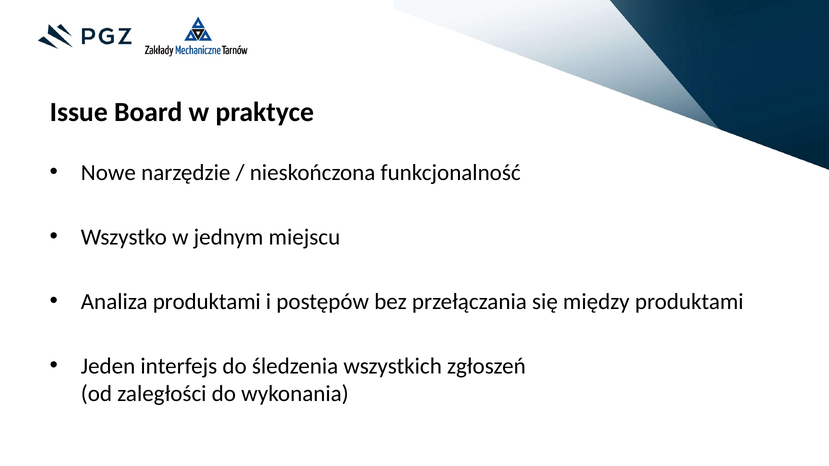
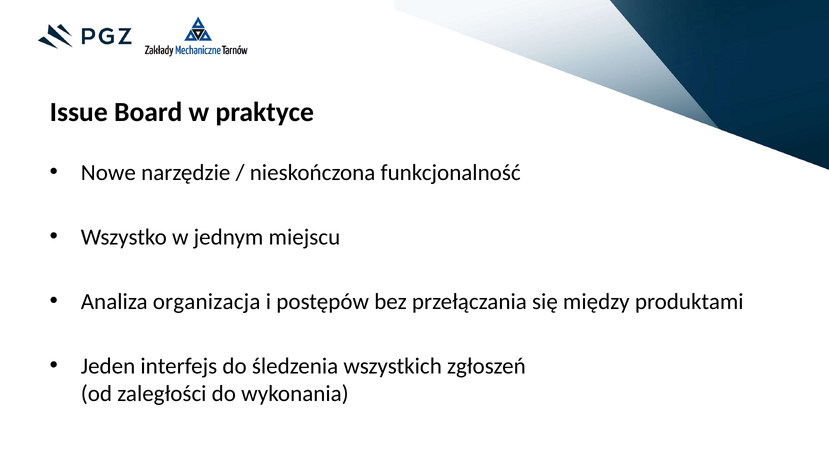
Analiza produktami: produktami -> organizacja
